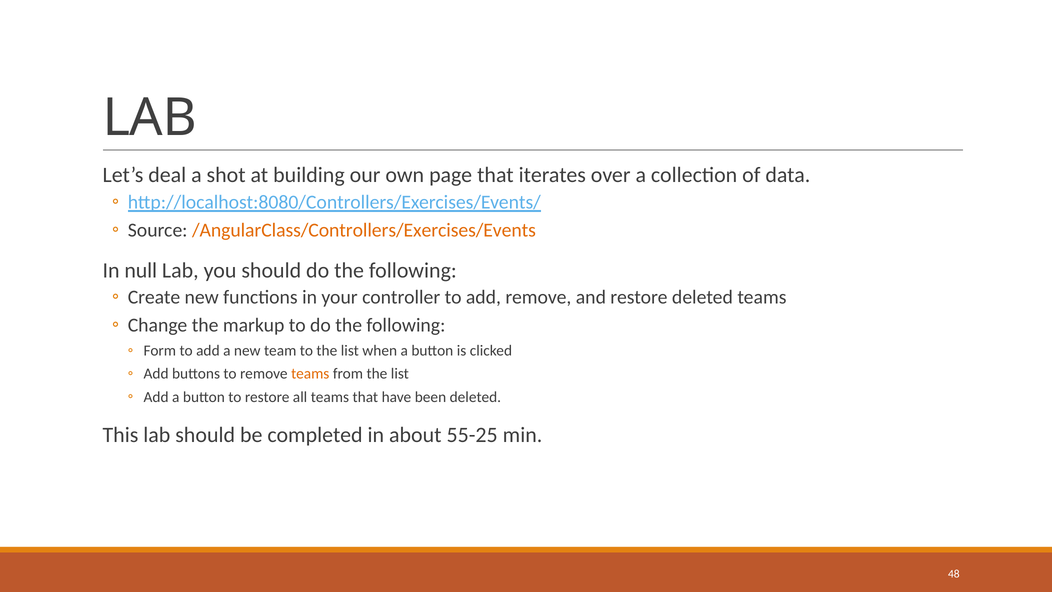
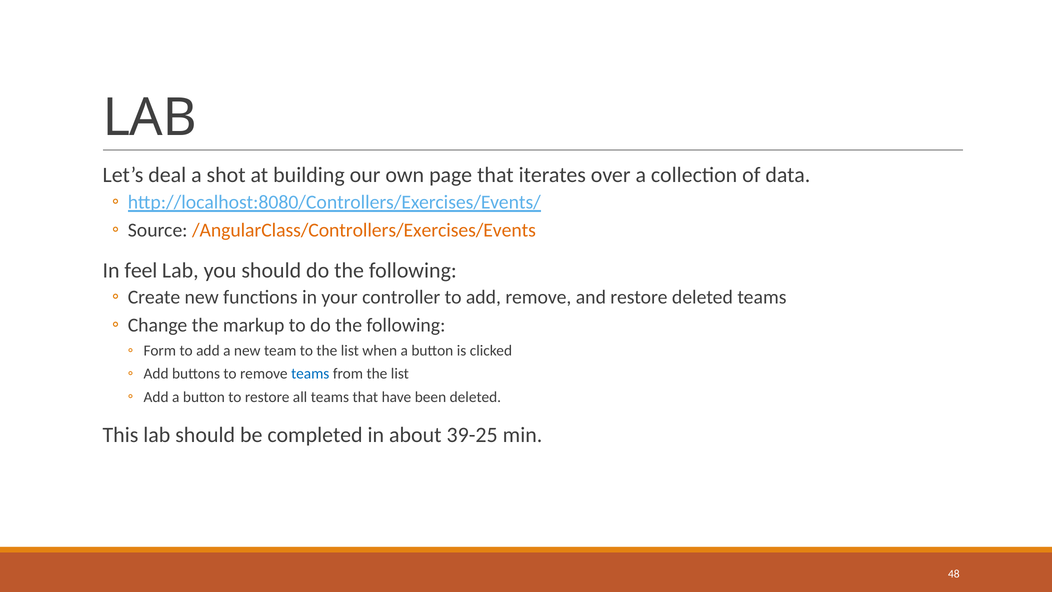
null: null -> feel
teams at (310, 374) colour: orange -> blue
55-25: 55-25 -> 39-25
